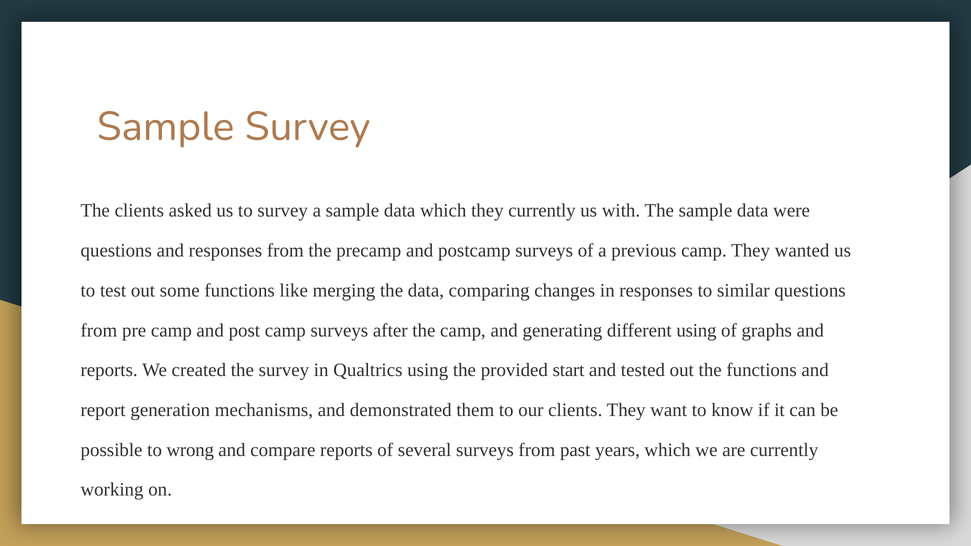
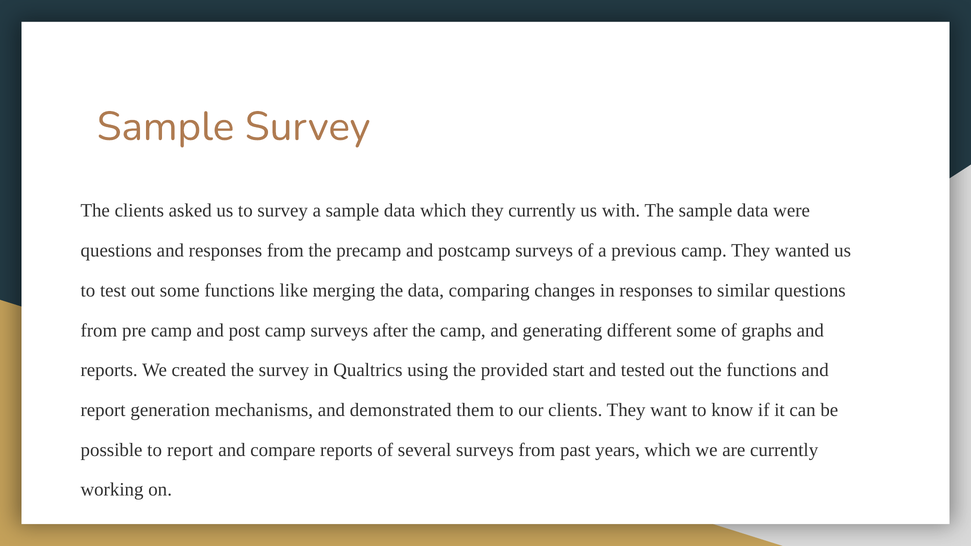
different using: using -> some
to wrong: wrong -> report
